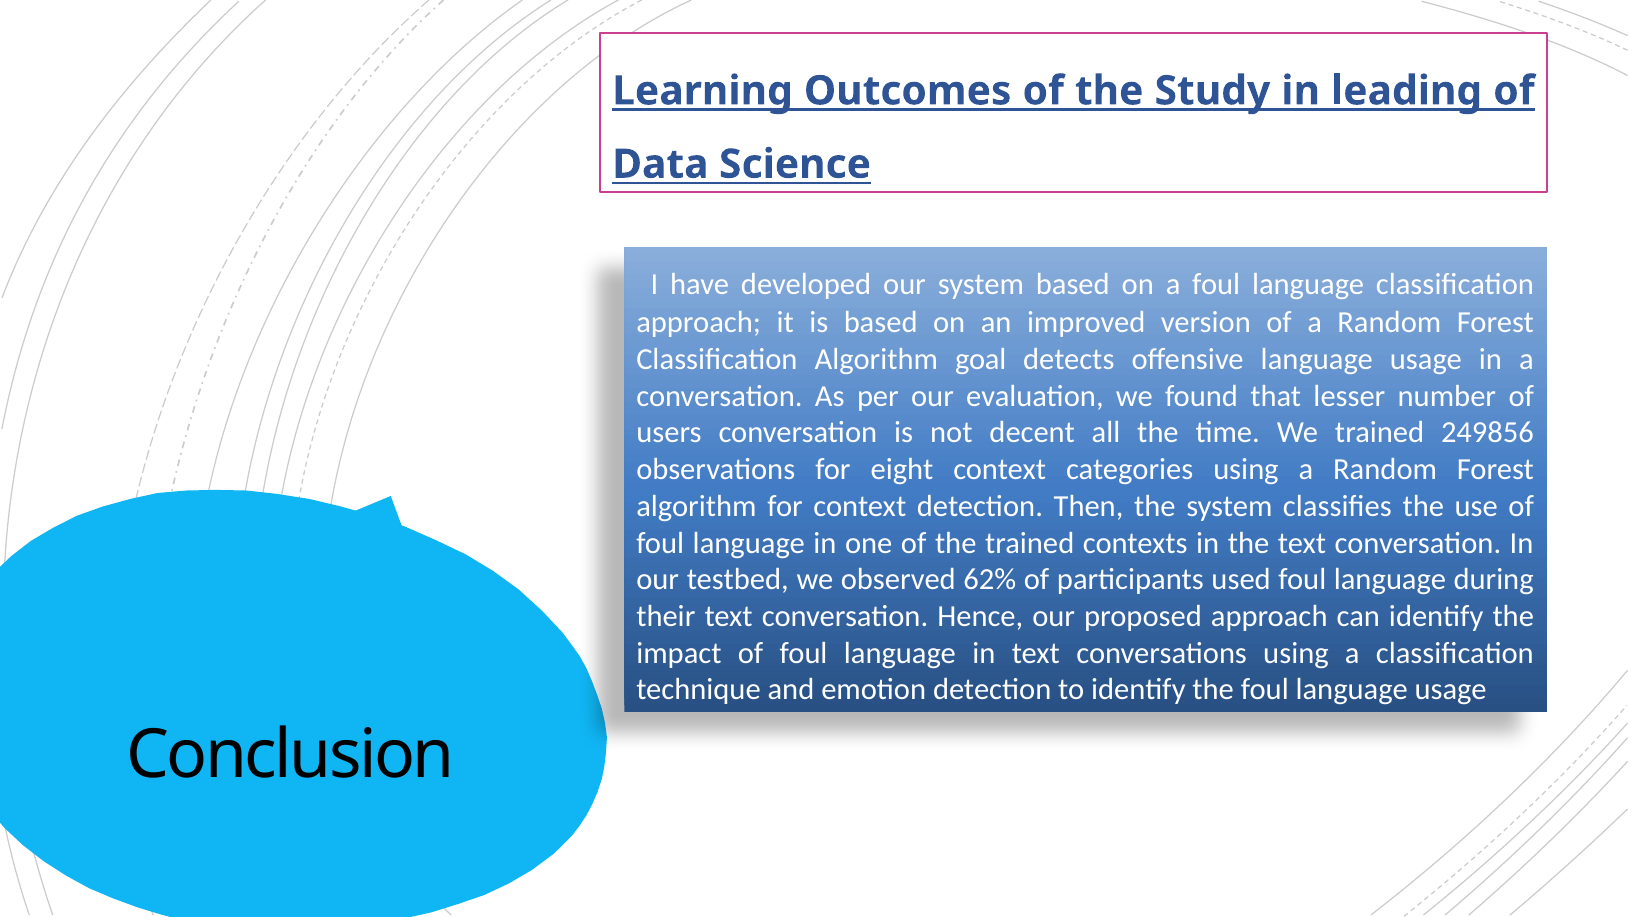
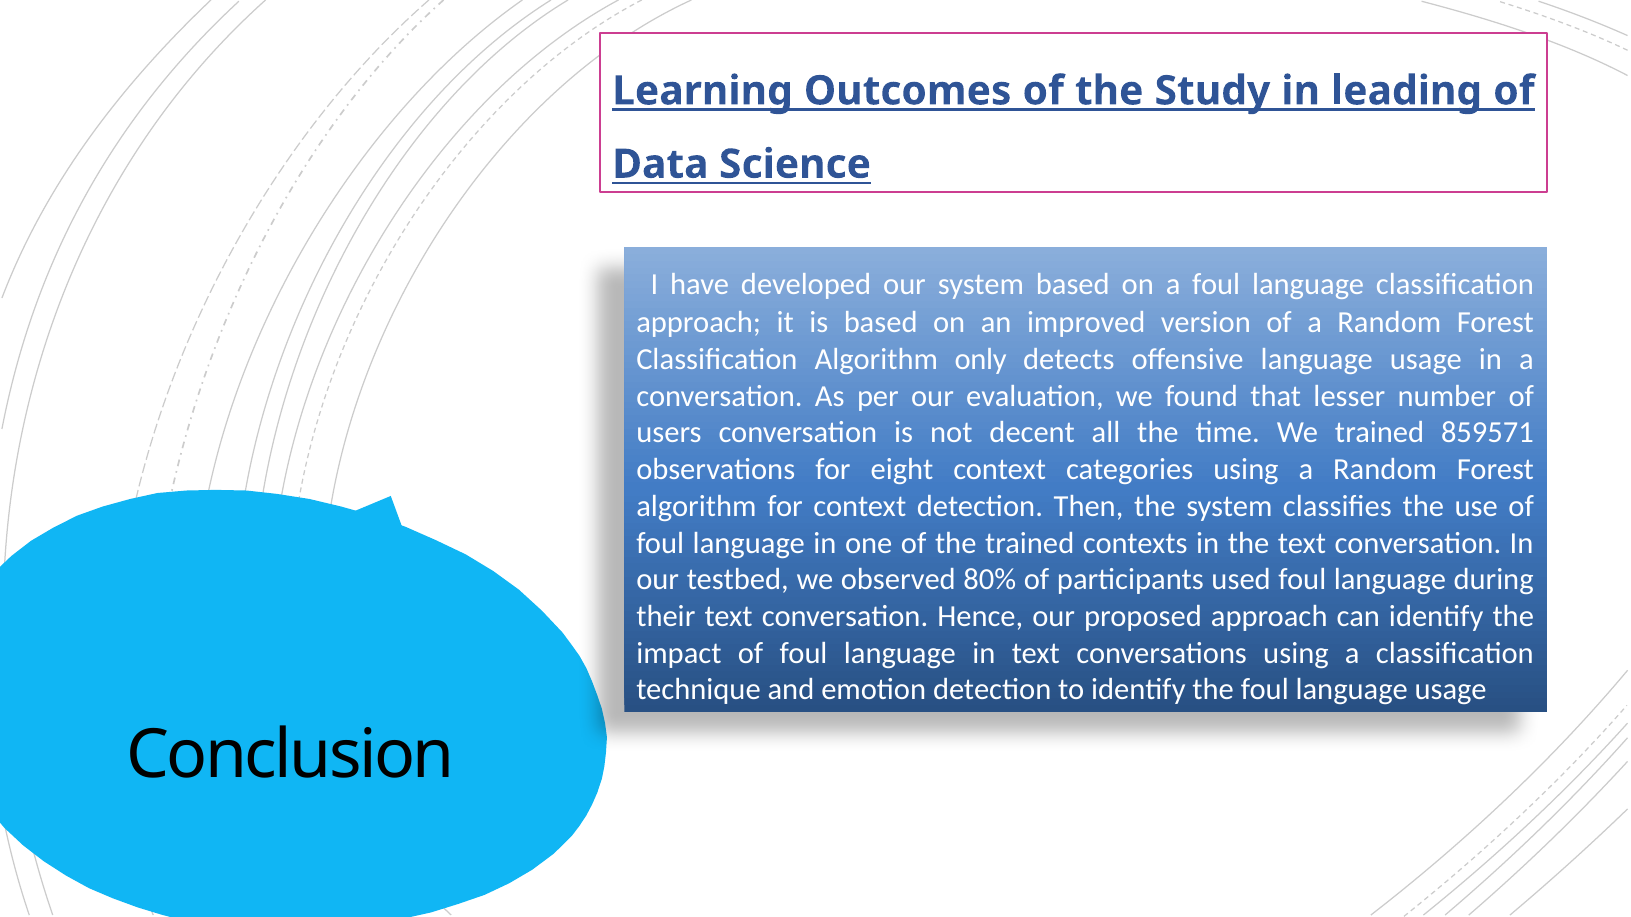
goal: goal -> only
249856: 249856 -> 859571
62%: 62% -> 80%
